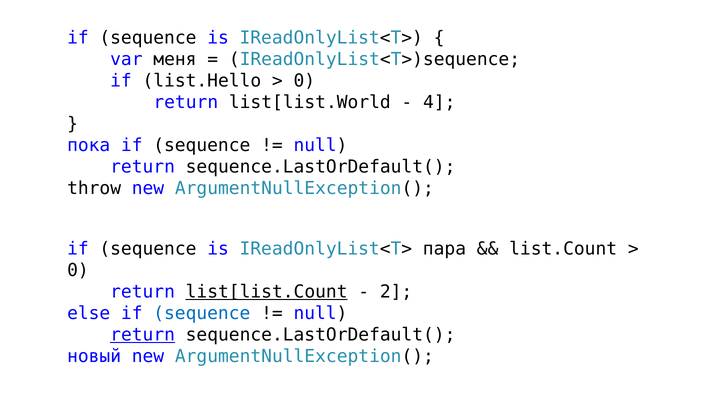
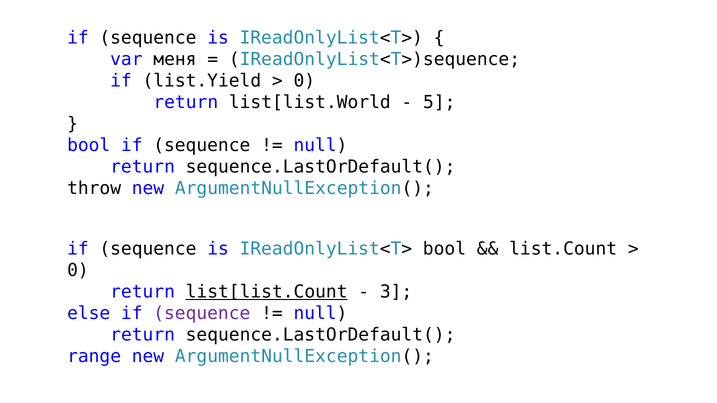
list.Hello: list.Hello -> list.Yield
4: 4 -> 5
пока at (89, 145): пока -> bool
IReadOnlyList<T> пара: пара -> bool
2: 2 -> 3
sequence at (202, 314) colour: blue -> purple
return at (143, 335) underline: present -> none
новый: новый -> range
